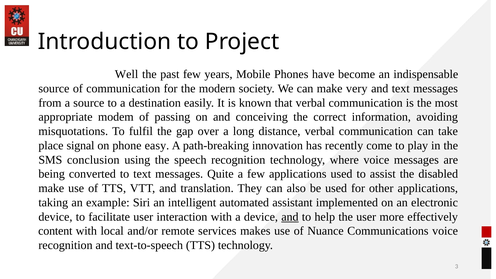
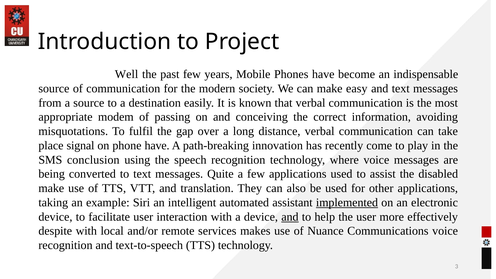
very: very -> easy
phone easy: easy -> have
implemented underline: none -> present
content: content -> despite
